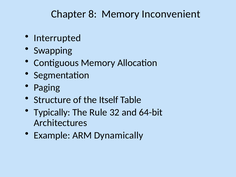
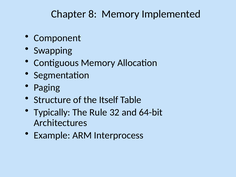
Inconvenient: Inconvenient -> Implemented
Interrupted: Interrupted -> Component
Dynamically: Dynamically -> Interprocess
